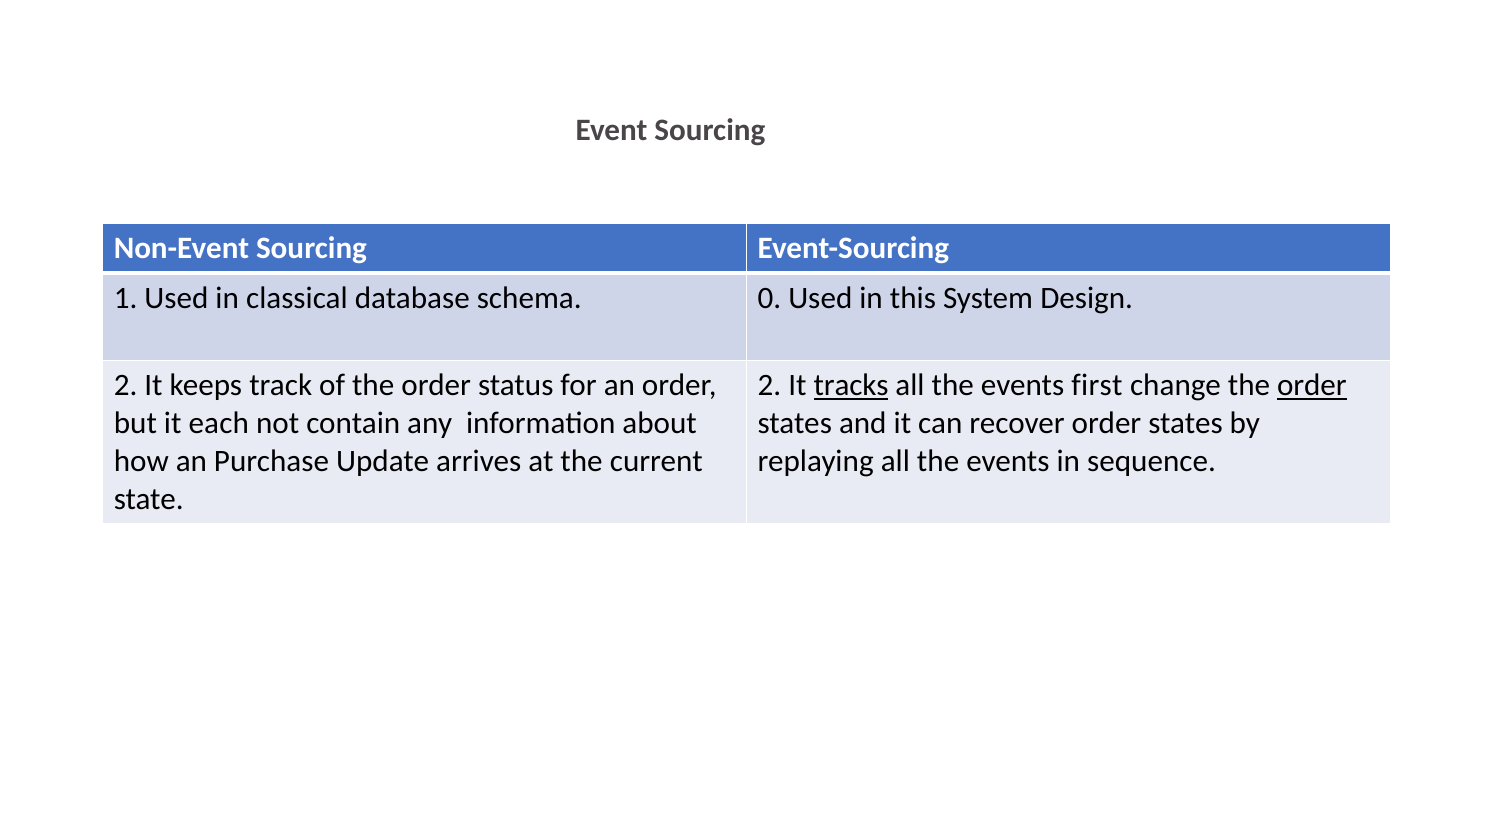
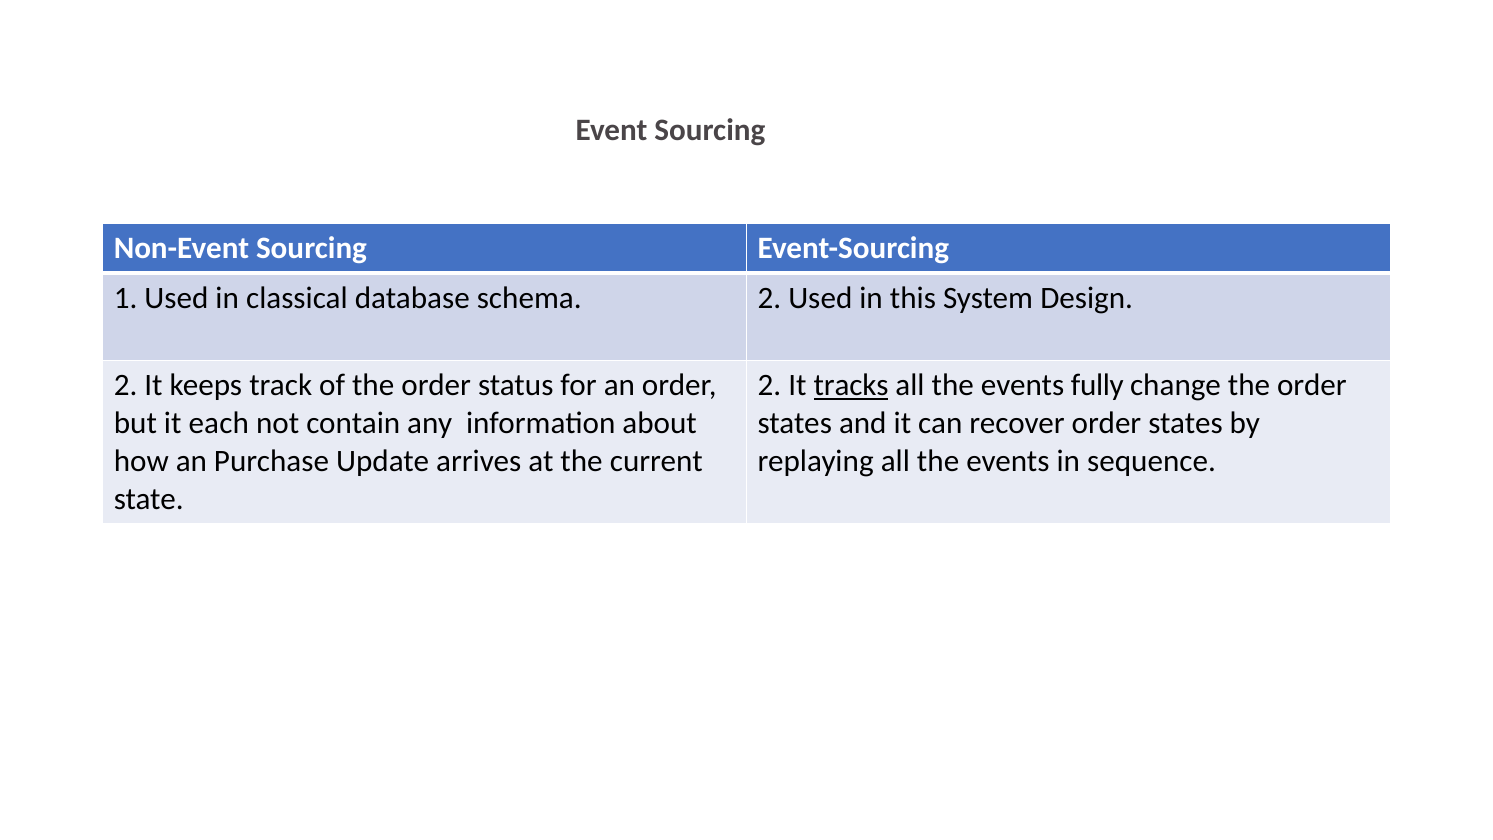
schema 0: 0 -> 2
first: first -> fully
order at (1312, 385) underline: present -> none
